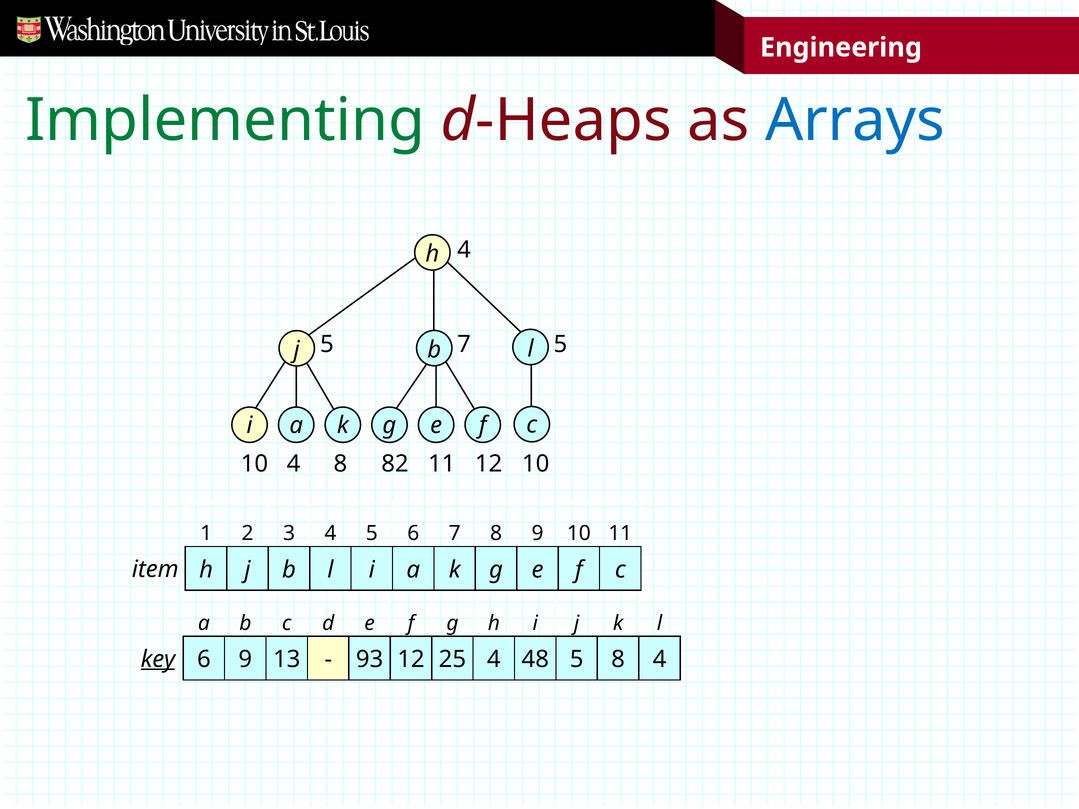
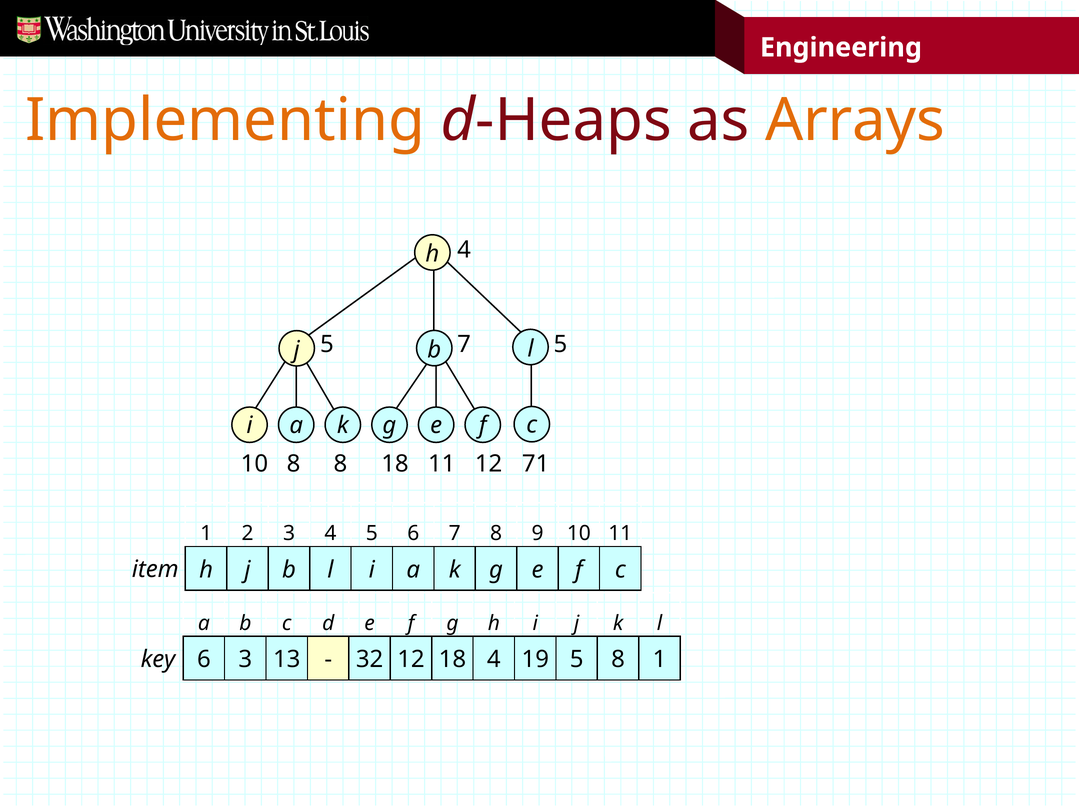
Implementing colour: green -> orange
Arrays colour: blue -> orange
10 4: 4 -> 8
8 82: 82 -> 18
12 10: 10 -> 71
key underline: present -> none
6 9: 9 -> 3
93: 93 -> 32
12 25: 25 -> 18
48: 48 -> 19
8 4: 4 -> 1
